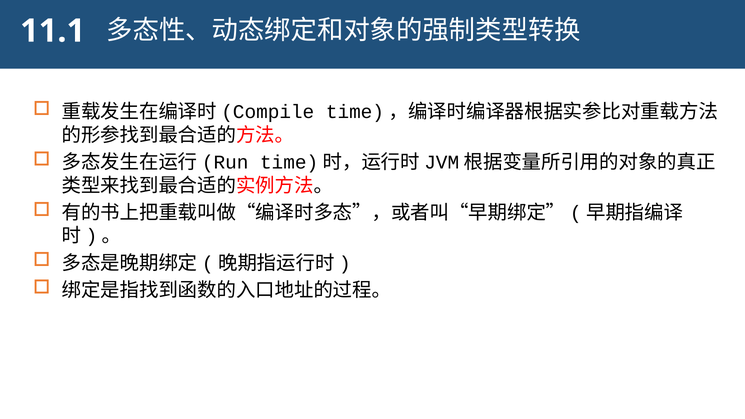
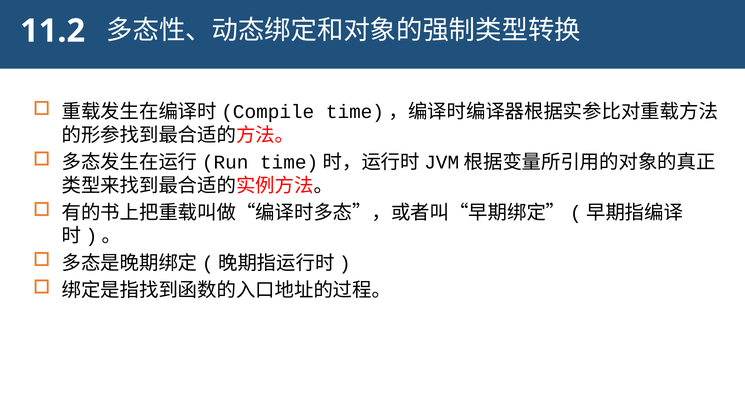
11.1: 11.1 -> 11.2
